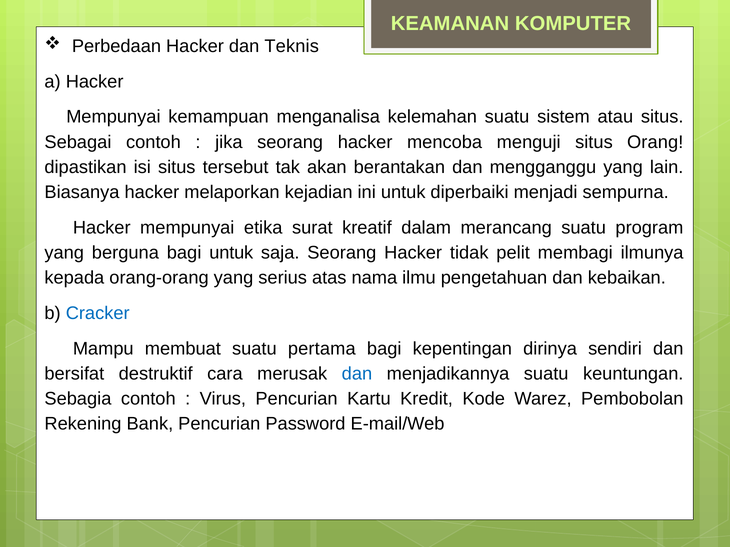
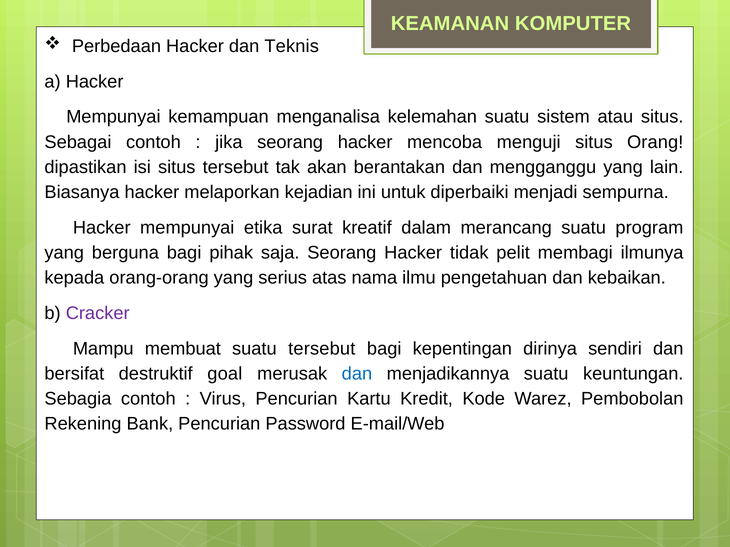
bagi untuk: untuk -> pihak
Cracker colour: blue -> purple
suatu pertama: pertama -> tersebut
cara: cara -> goal
